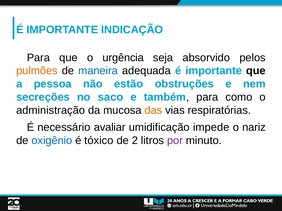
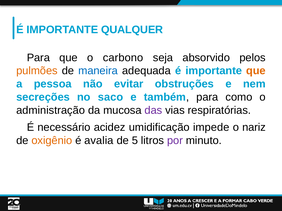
INDICAÇÃO: INDICAÇÃO -> QUALQUER
urgência: urgência -> carbono
que at (256, 71) colour: black -> orange
estão: estão -> evitar
das colour: orange -> purple
avaliar: avaliar -> acidez
oxigênio colour: blue -> orange
tóxico: tóxico -> avalia
2: 2 -> 5
